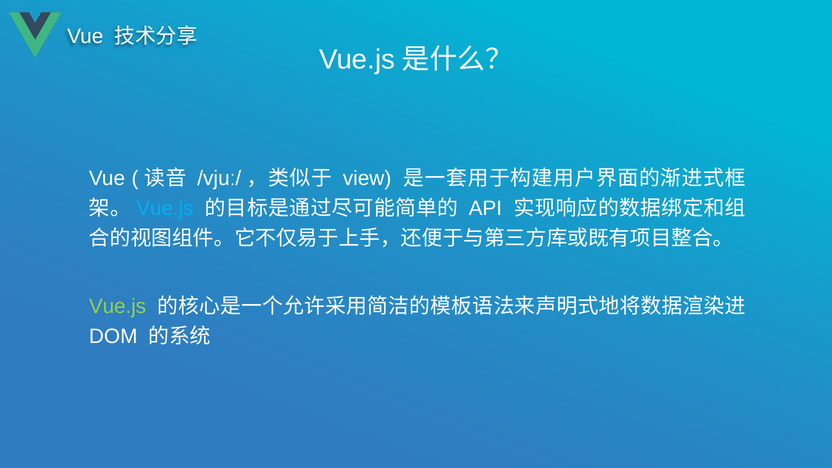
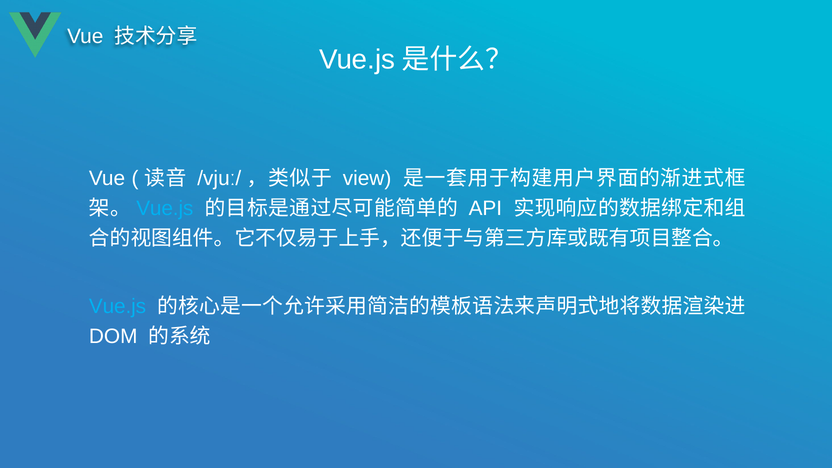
Vue.js at (118, 306) colour: light green -> light blue
